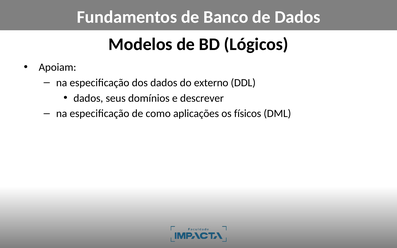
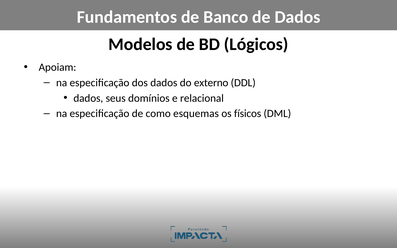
descrever: descrever -> relacional
aplicações: aplicações -> esquemas
